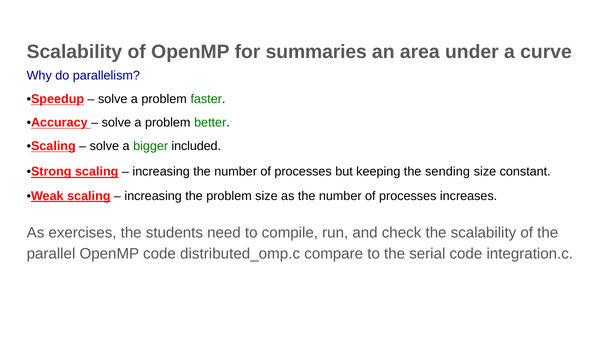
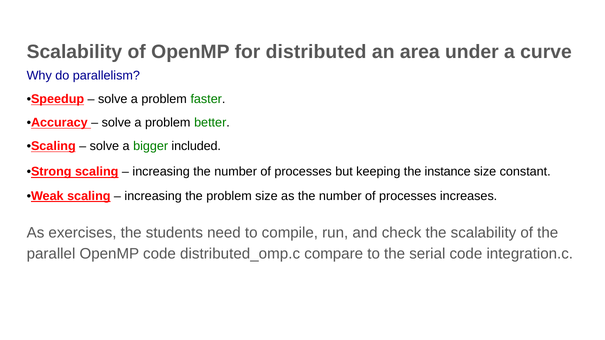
summaries: summaries -> distributed
sending: sending -> instance
